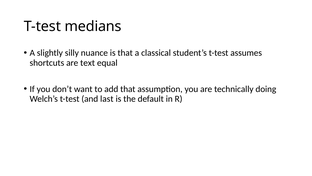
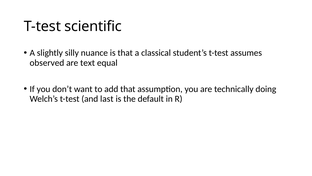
medians: medians -> scientific
shortcuts: shortcuts -> observed
